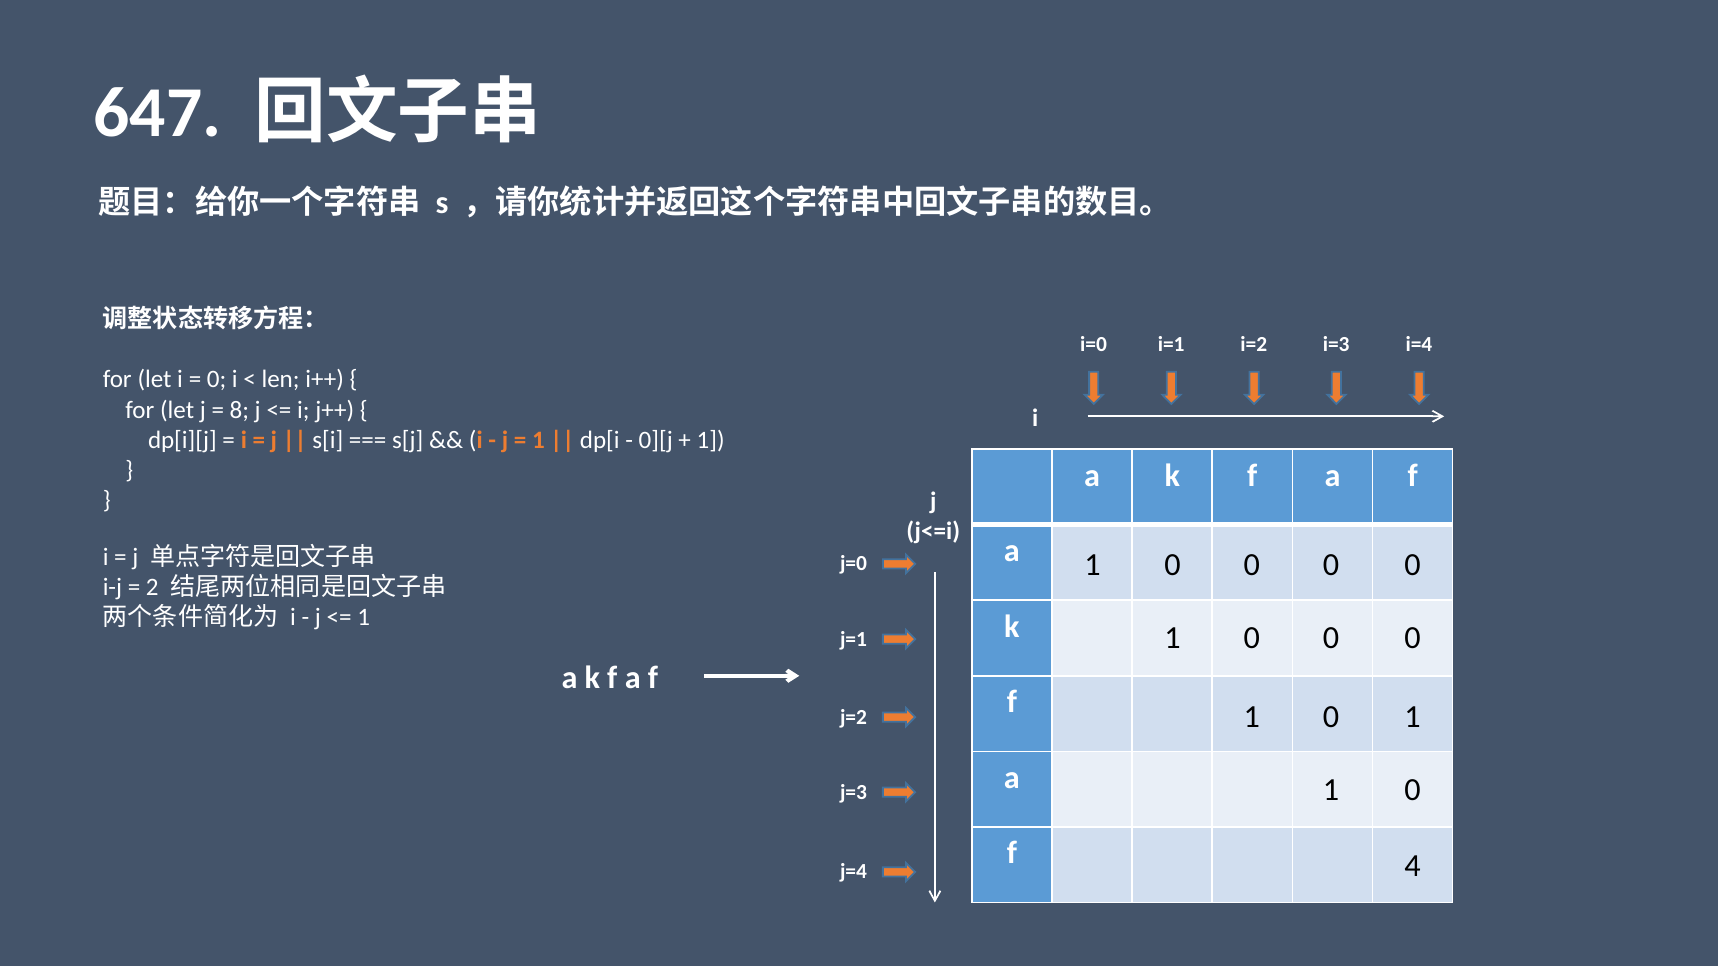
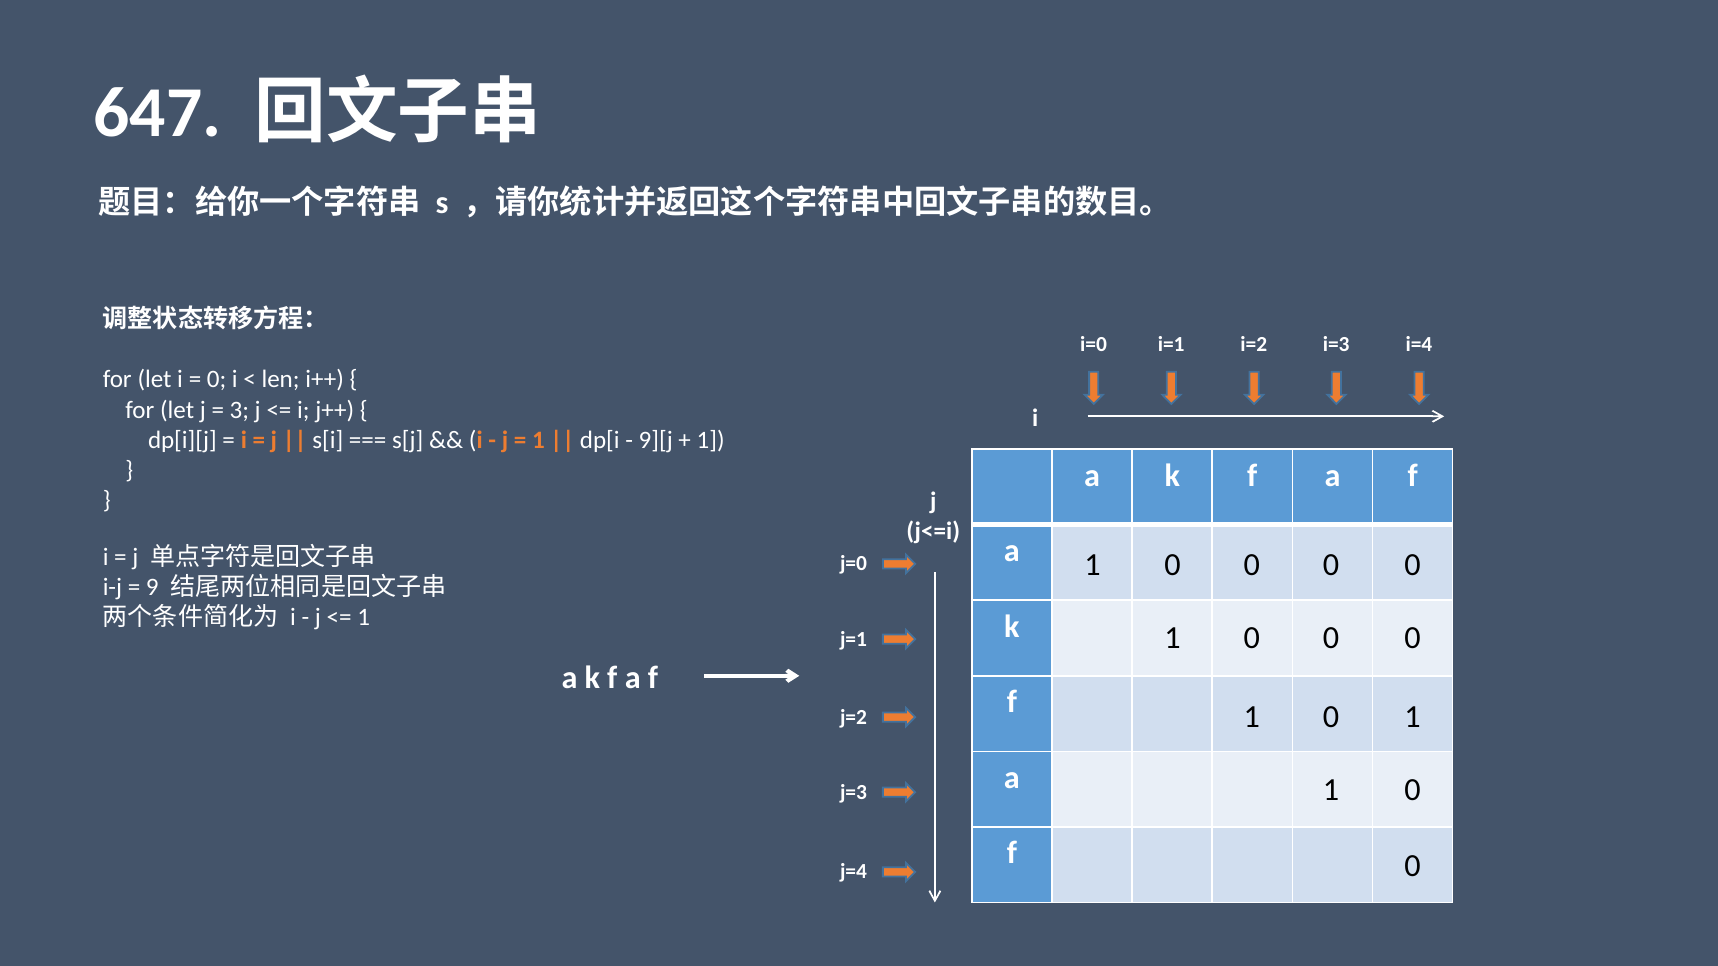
8: 8 -> 3
0][j: 0][j -> 9][j
2: 2 -> 9
j=4 4: 4 -> 0
